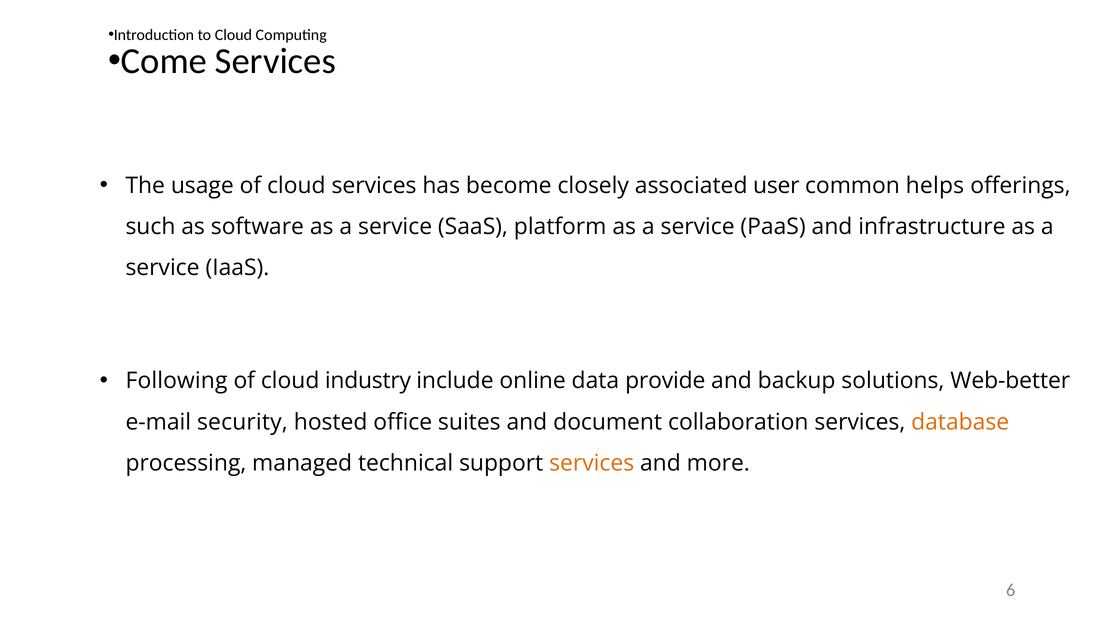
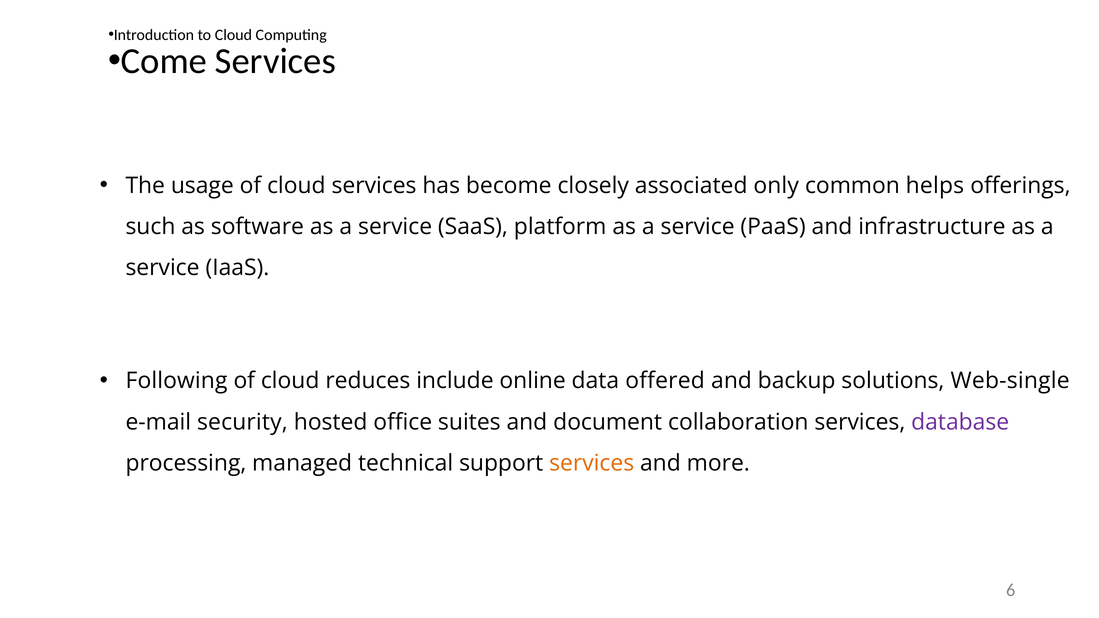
user: user -> only
industry: industry -> reduces
provide: provide -> offered
Web-better: Web-better -> Web-single
database colour: orange -> purple
